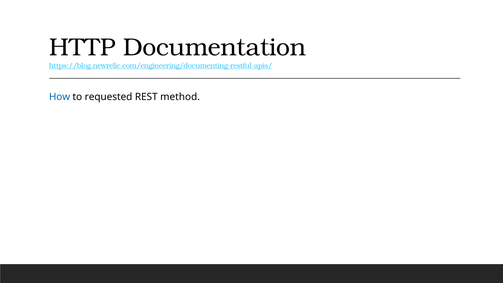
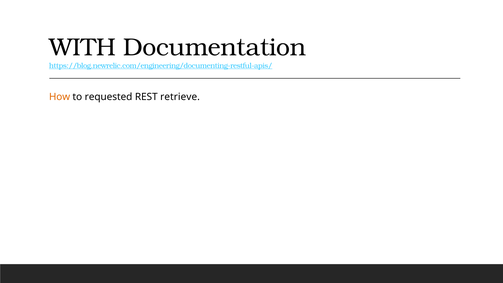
HTTP: HTTP -> WITH
How colour: blue -> orange
method: method -> retrieve
